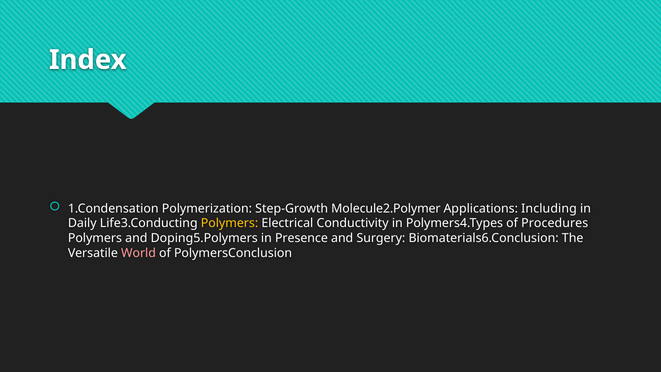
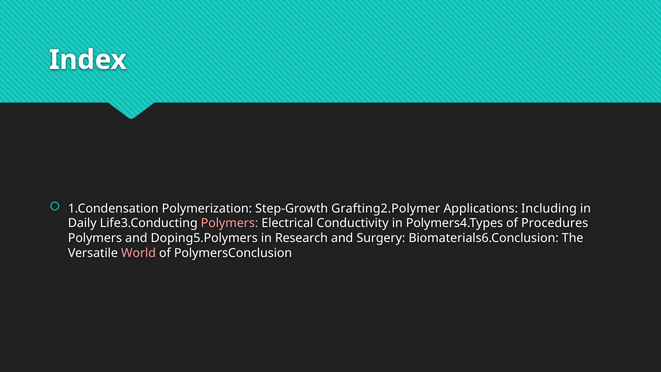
Molecule2.Polymer: Molecule2.Polymer -> Grafting2.Polymer
Polymers at (230, 223) colour: yellow -> pink
Presence: Presence -> Research
